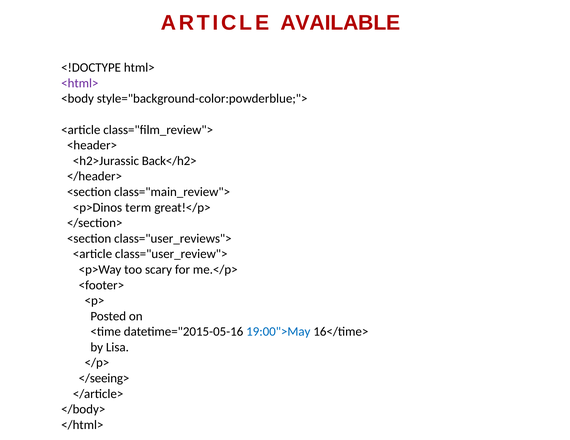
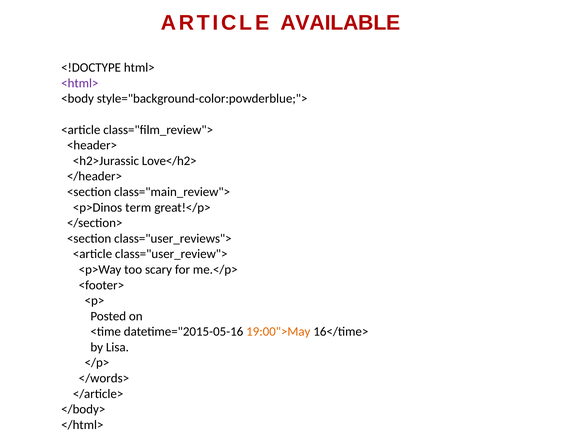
Back</h2>: Back</h2> -> Love</h2>
19:00">May colour: blue -> orange
</seeing>: </seeing> -> </words>
